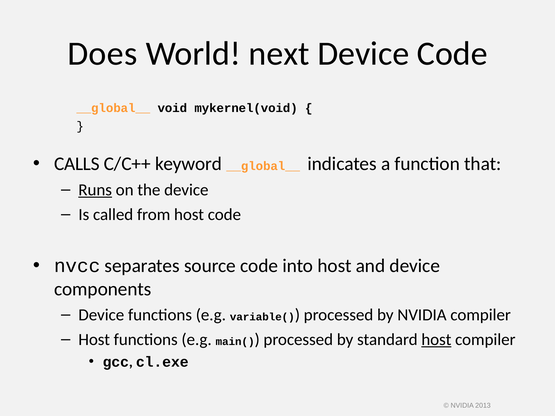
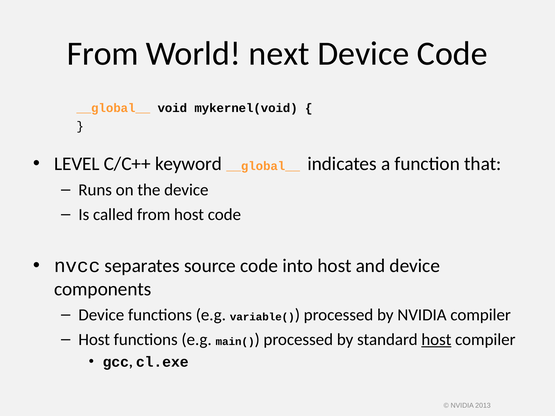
Does at (102, 54): Does -> From
CALLS: CALLS -> LEVEL
Runs underline: present -> none
